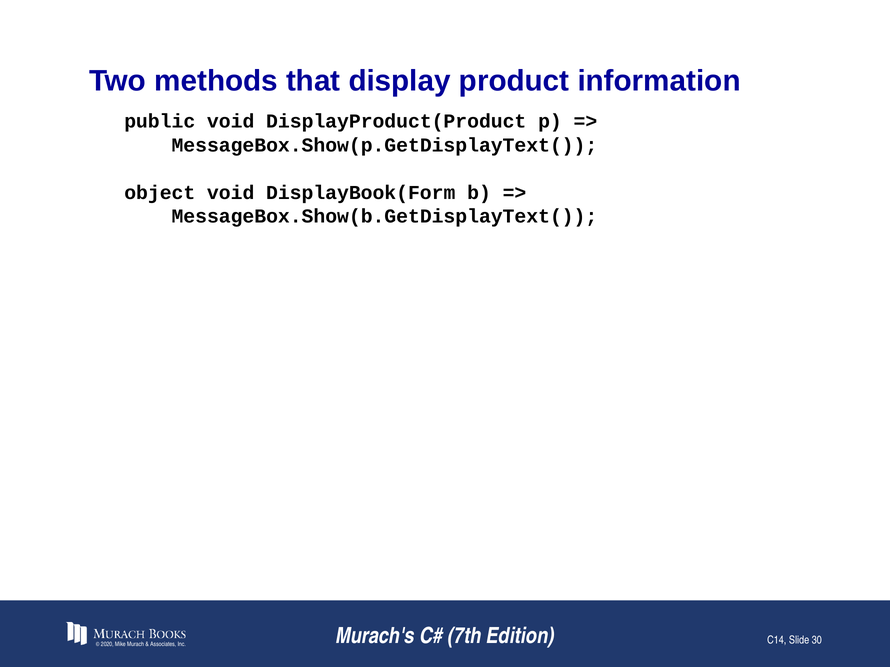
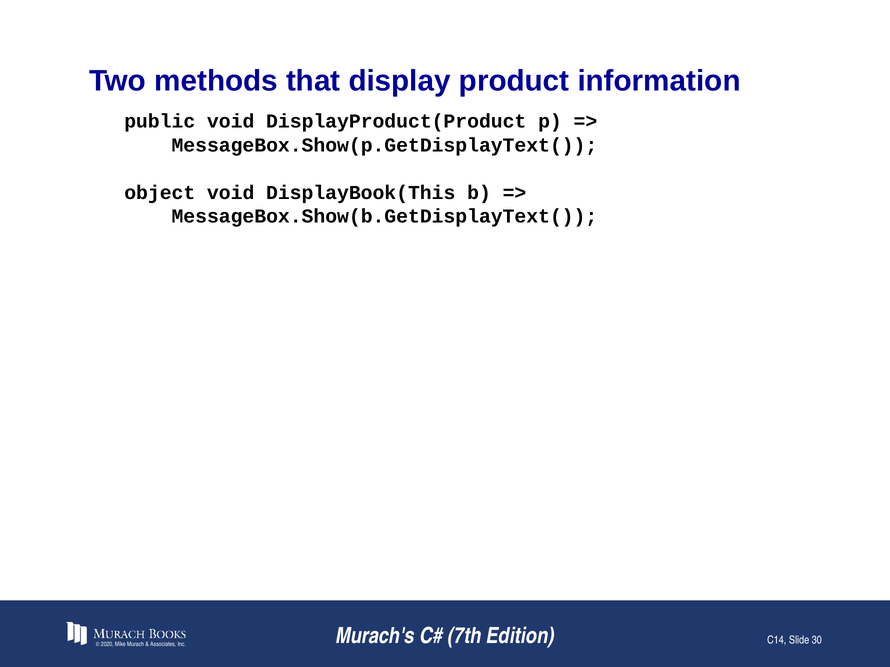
DisplayBook(Form: DisplayBook(Form -> DisplayBook(This
